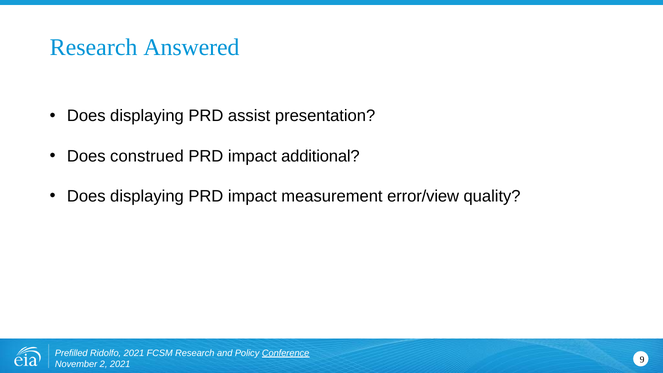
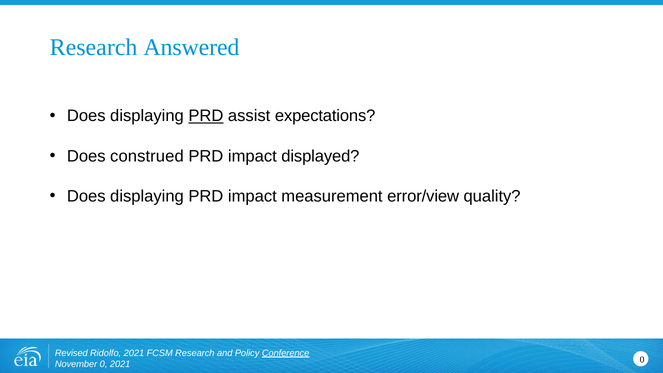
PRD at (206, 116) underline: none -> present
presentation: presentation -> expectations
additional: additional -> displayed
Prefilled: Prefilled -> Revised
November 2: 2 -> 0
2021 9: 9 -> 0
